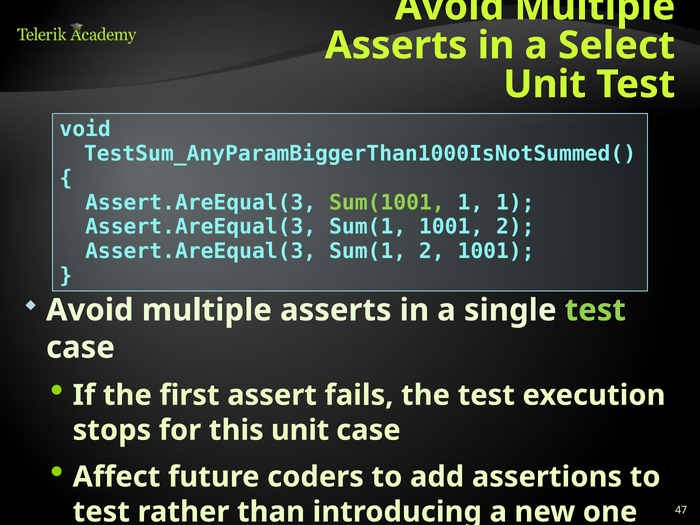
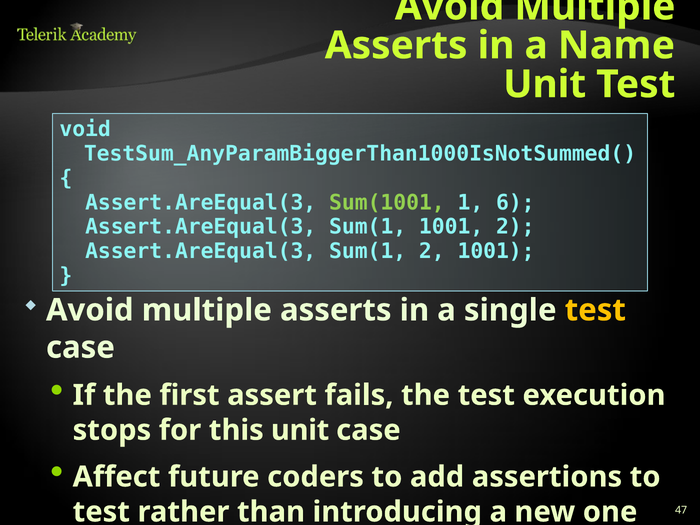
Select: Select -> Name
1 1: 1 -> 6
test at (595, 310) colour: light green -> yellow
